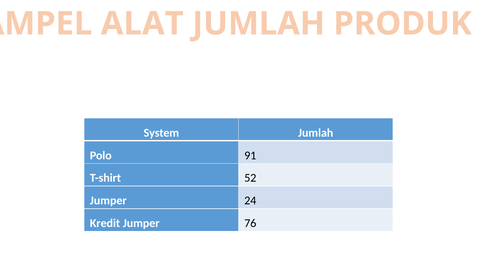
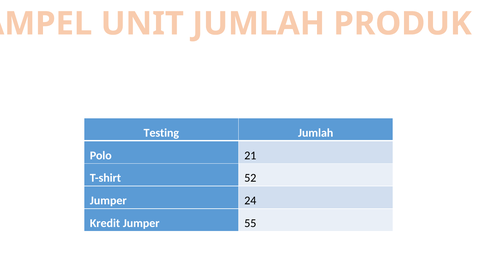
ALAT: ALAT -> UNIT
System: System -> Testing
91: 91 -> 21
76: 76 -> 55
